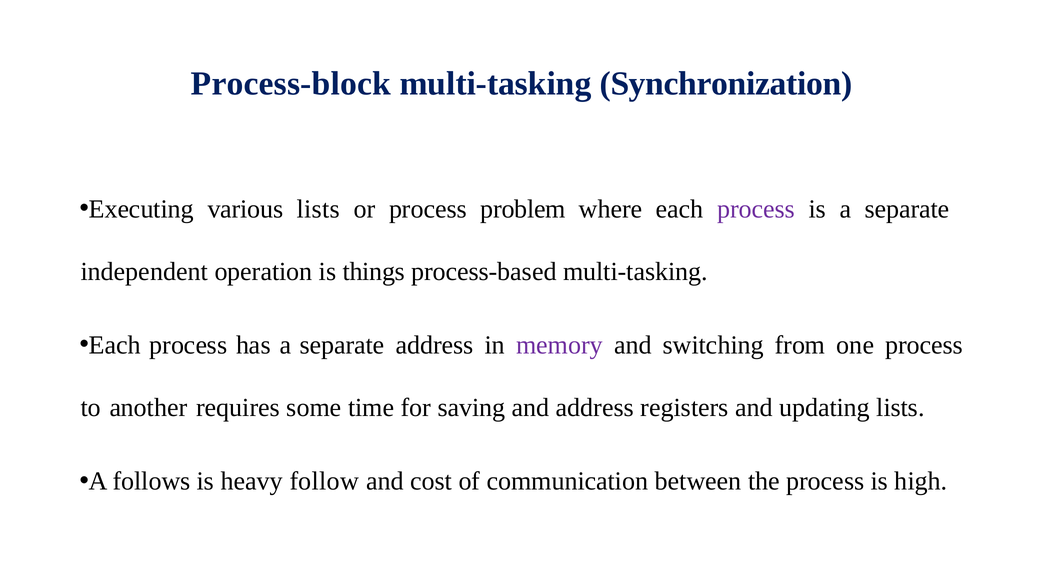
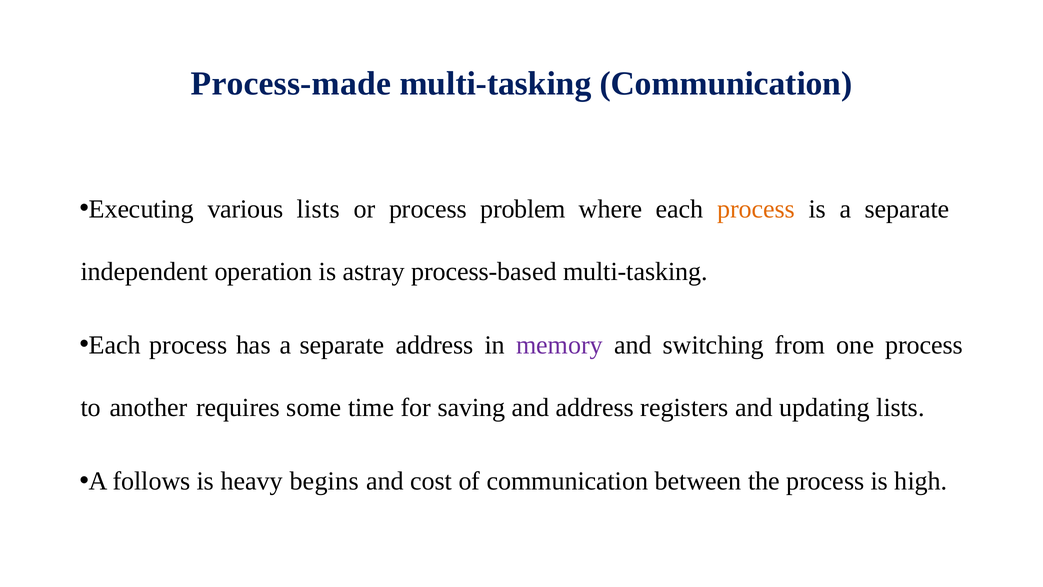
Process-block: Process-block -> Process-made
multi-tasking Synchronization: Synchronization -> Communication
process at (756, 209) colour: purple -> orange
things: things -> astray
follow: follow -> begins
